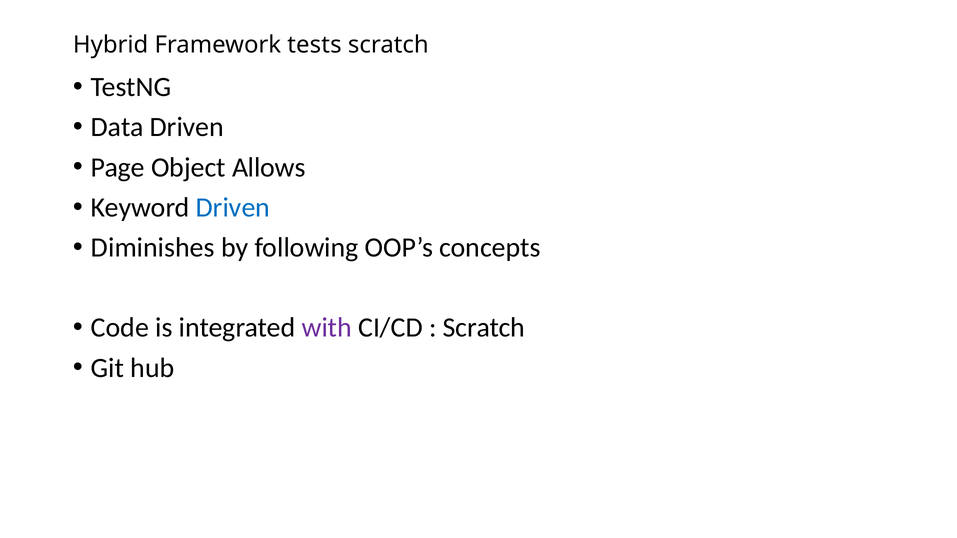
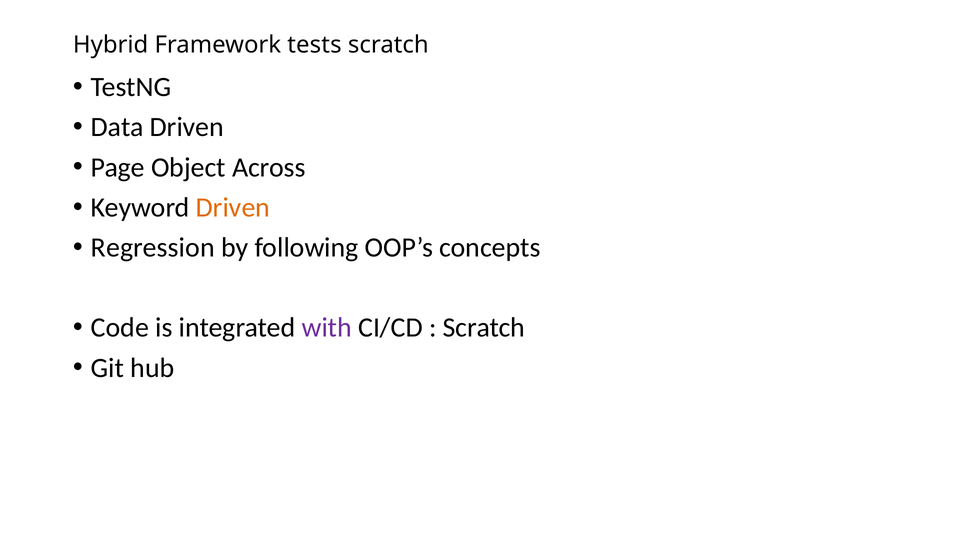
Allows: Allows -> Across
Driven at (233, 208) colour: blue -> orange
Diminishes: Diminishes -> Regression
